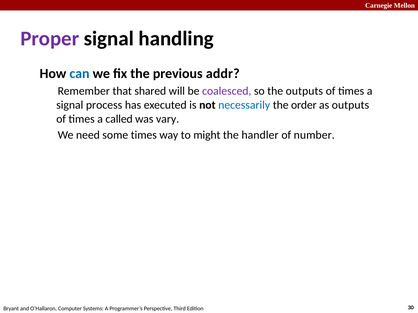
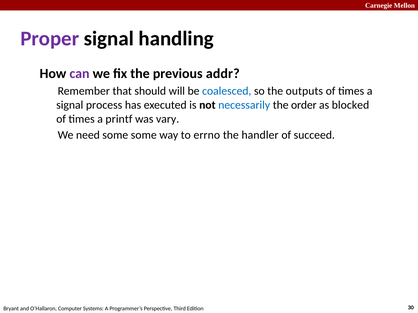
can colour: blue -> purple
shared: shared -> should
coalesced colour: purple -> blue
as outputs: outputs -> blocked
called: called -> printf
some times: times -> some
might: might -> errno
number: number -> succeed
